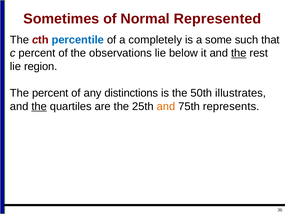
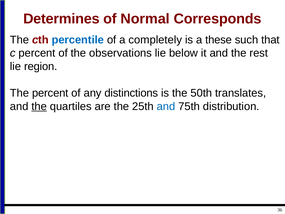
Sometimes: Sometimes -> Determines
Represented: Represented -> Corresponds
some: some -> these
the at (239, 53) underline: present -> none
illustrates: illustrates -> translates
and at (166, 106) colour: orange -> blue
represents: represents -> distribution
